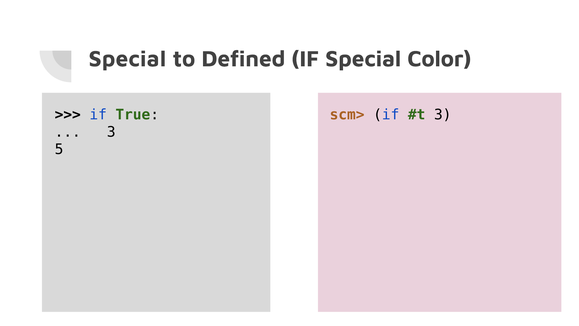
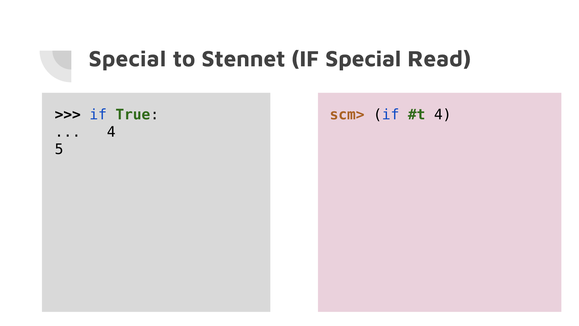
Defined: Defined -> Stennet
Color: Color -> Read
3 at (443, 115): 3 -> 4
3 at (111, 132): 3 -> 4
